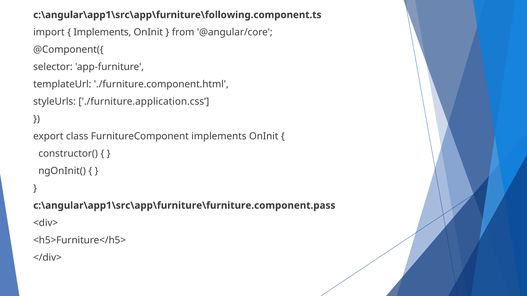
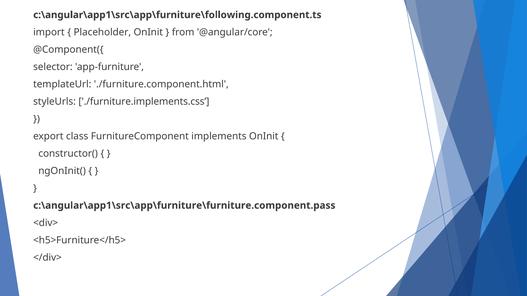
Implements at (102, 32): Implements -> Placeholder
./furniture.application.css: ./furniture.application.css -> ./furniture.implements.css
